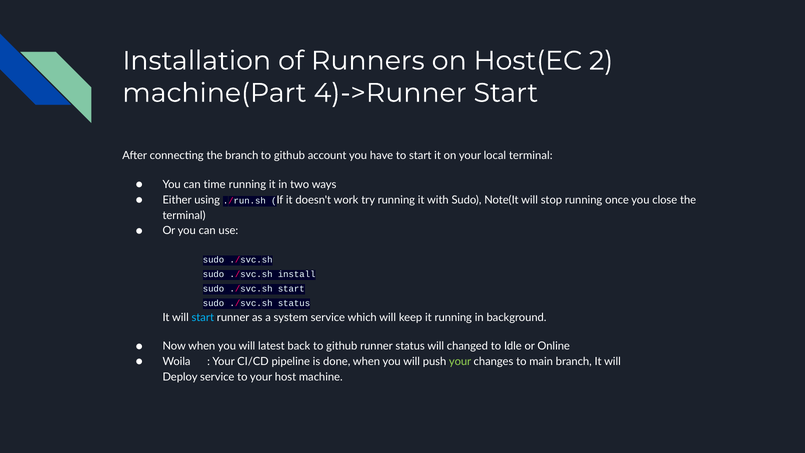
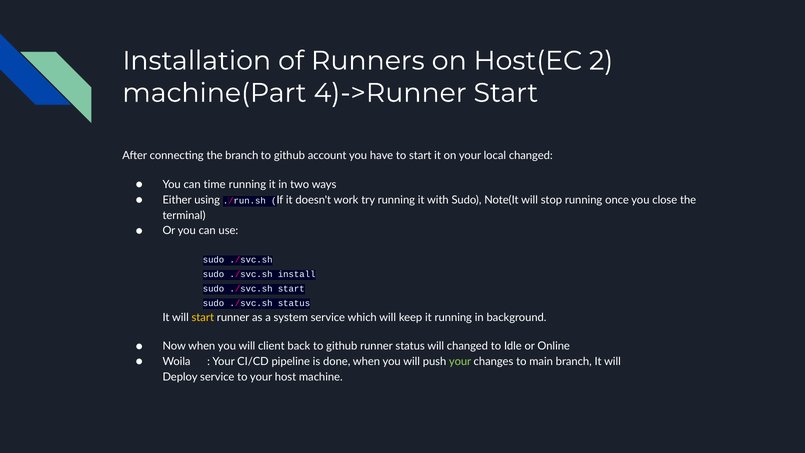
local terminal: terminal -> changed
start at (203, 317) colour: light blue -> yellow
latest: latest -> client
